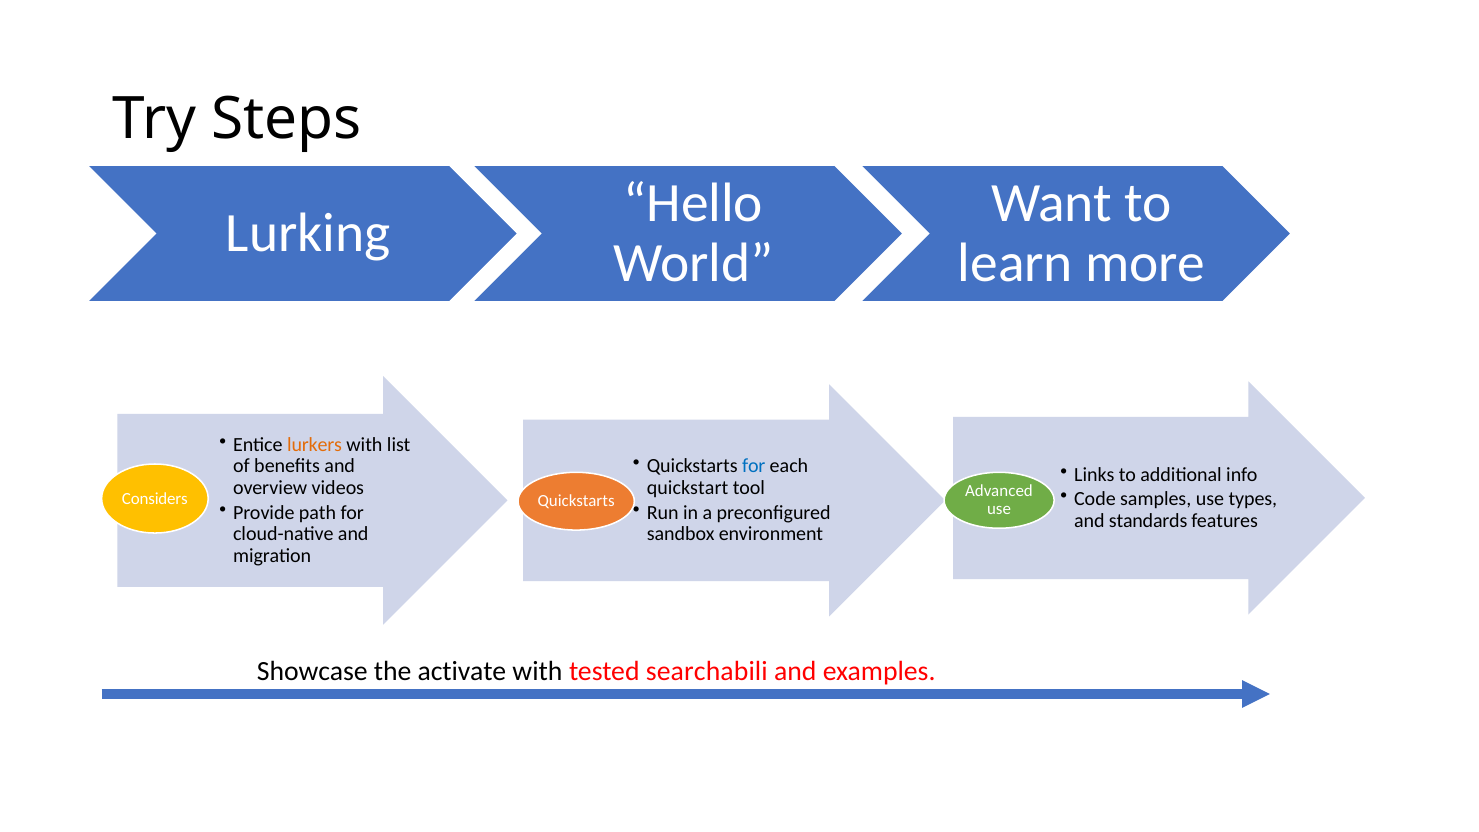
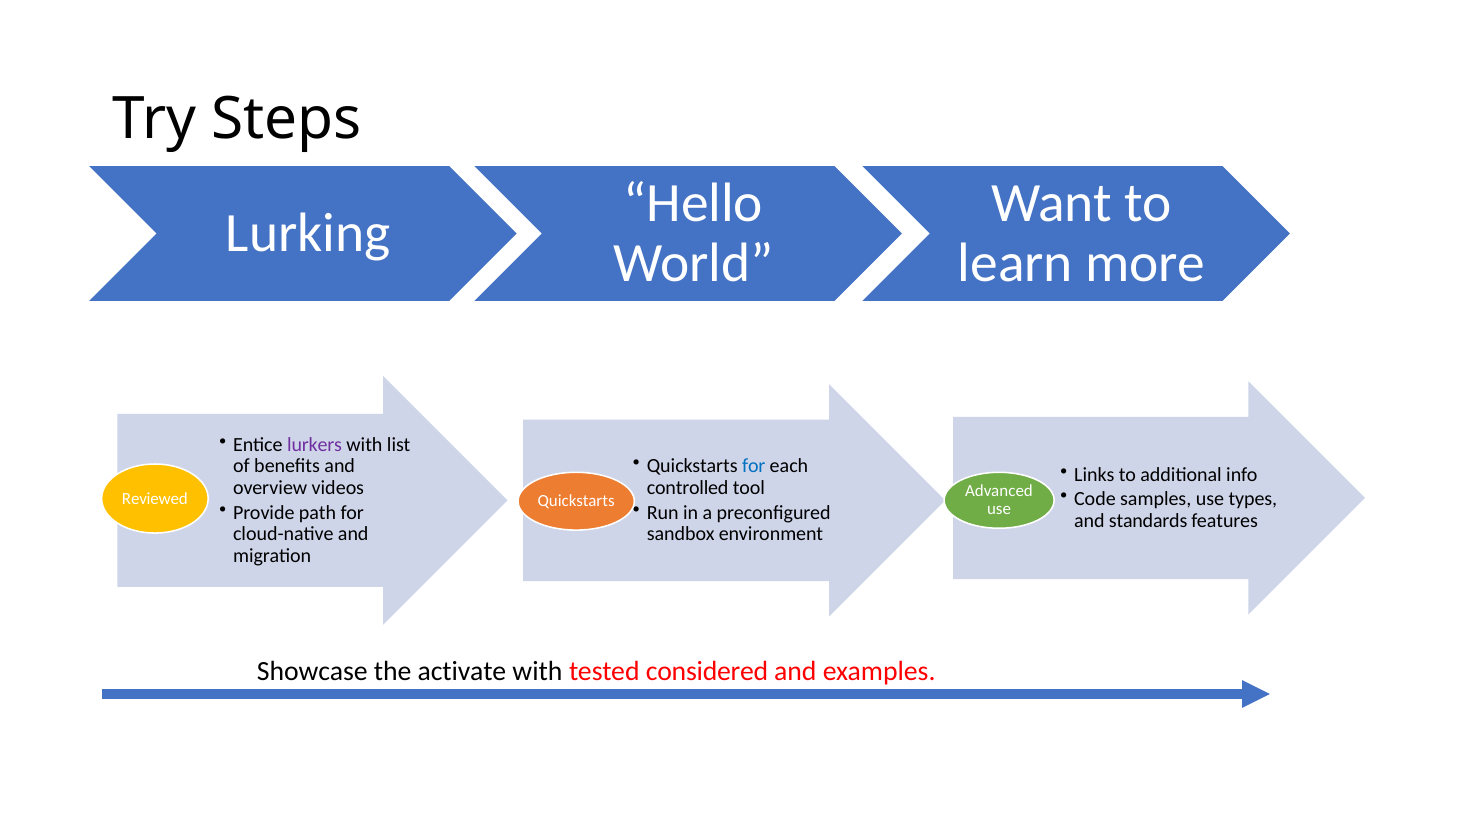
lurkers colour: orange -> purple
quickstart: quickstart -> controlled
Considers: Considers -> Reviewed
searchabili: searchabili -> considered
